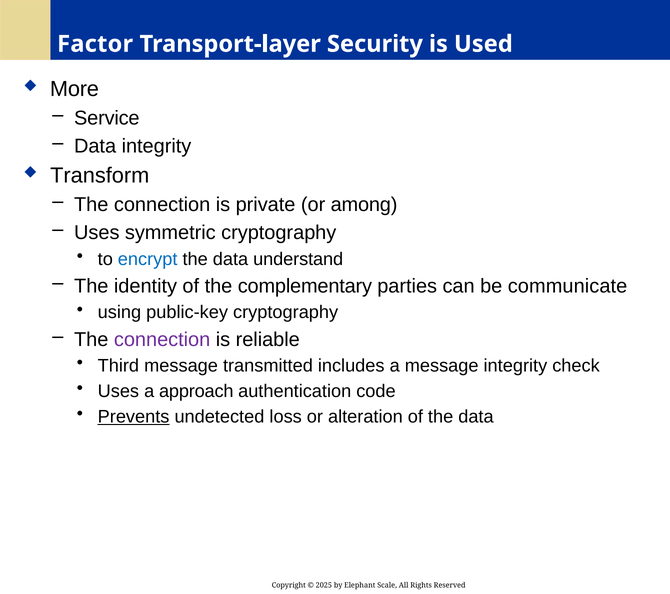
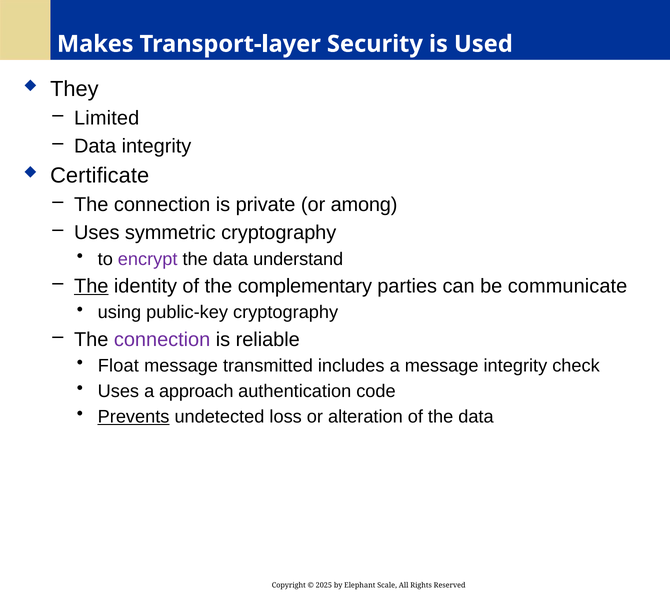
Factor: Factor -> Makes
More: More -> They
Service: Service -> Limited
Transform: Transform -> Certificate
encrypt colour: blue -> purple
The at (91, 286) underline: none -> present
Third: Third -> Float
